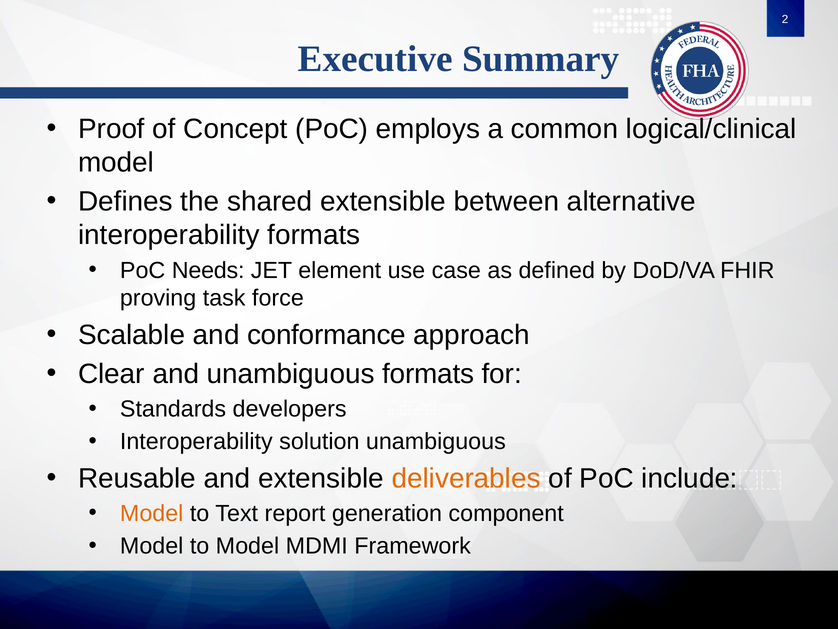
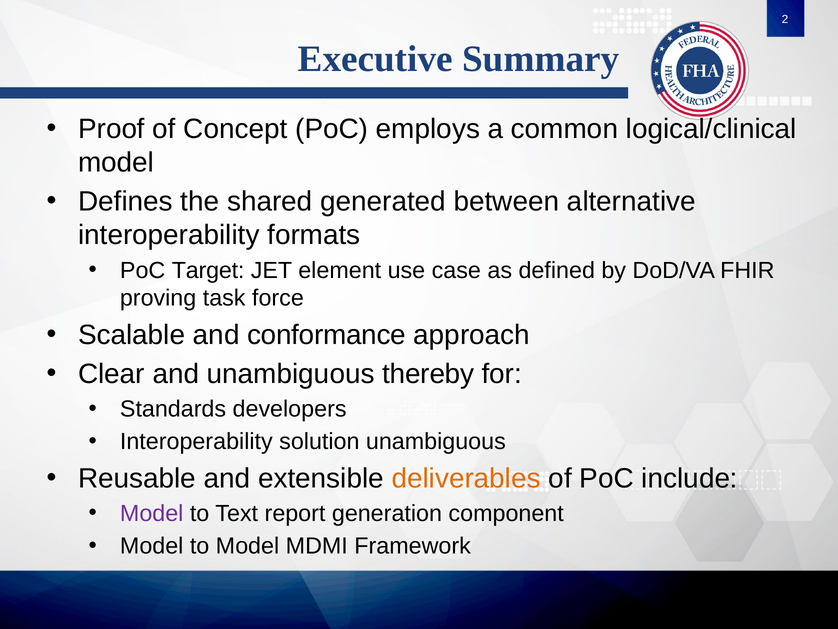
shared extensible: extensible -> generated
Needs: Needs -> Target
unambiguous formats: formats -> thereby
Model at (152, 513) colour: orange -> purple
